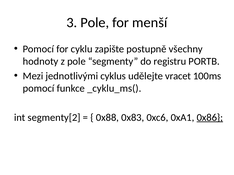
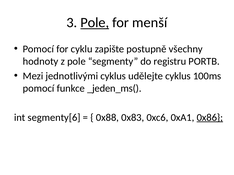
Pole at (95, 23) underline: none -> present
udělejte vracet: vracet -> cyklus
_cyklu_ms(: _cyklu_ms( -> _jeden_ms(
segmenty[2: segmenty[2 -> segmenty[6
